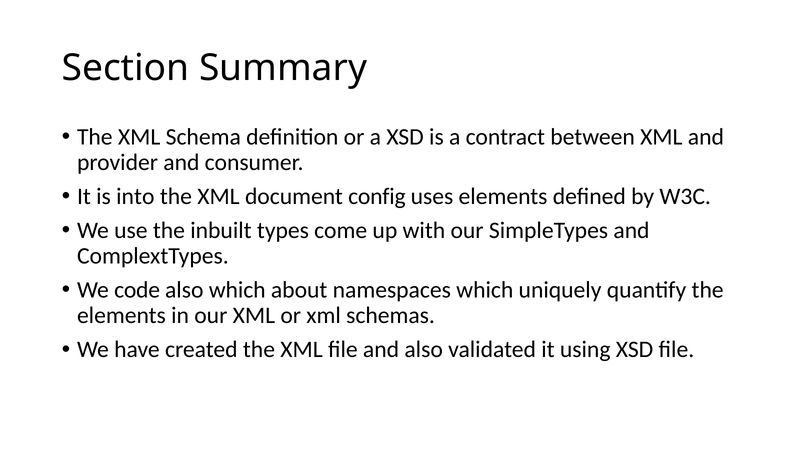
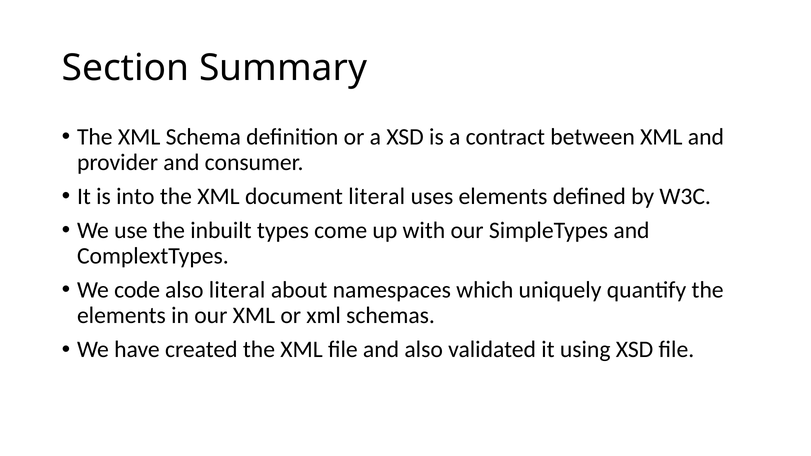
document config: config -> literal
also which: which -> literal
